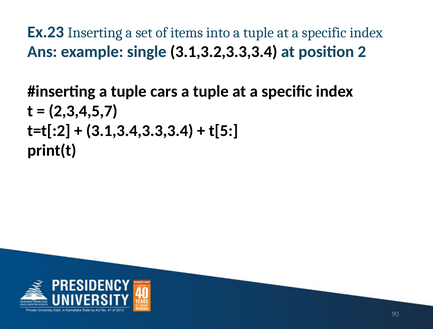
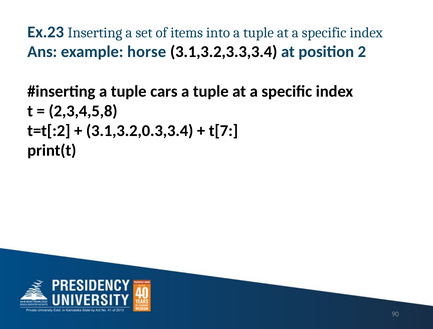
single: single -> horse
2,3,4,5,7: 2,3,4,5,7 -> 2,3,4,5,8
3.1,3.4,3.3,3.4: 3.1,3.4,3.3,3.4 -> 3.1,3.2,0.3,3.4
t[5: t[5 -> t[7
